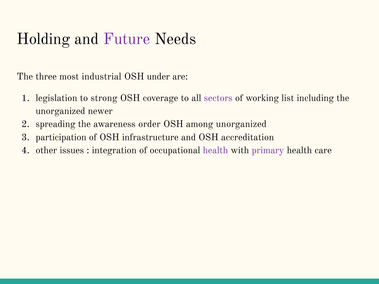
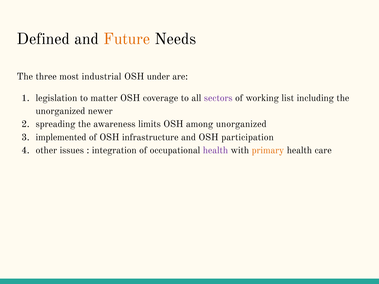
Holding: Holding -> Defined
Future colour: purple -> orange
strong: strong -> matter
order: order -> limits
participation: participation -> implemented
accreditation: accreditation -> participation
primary colour: purple -> orange
